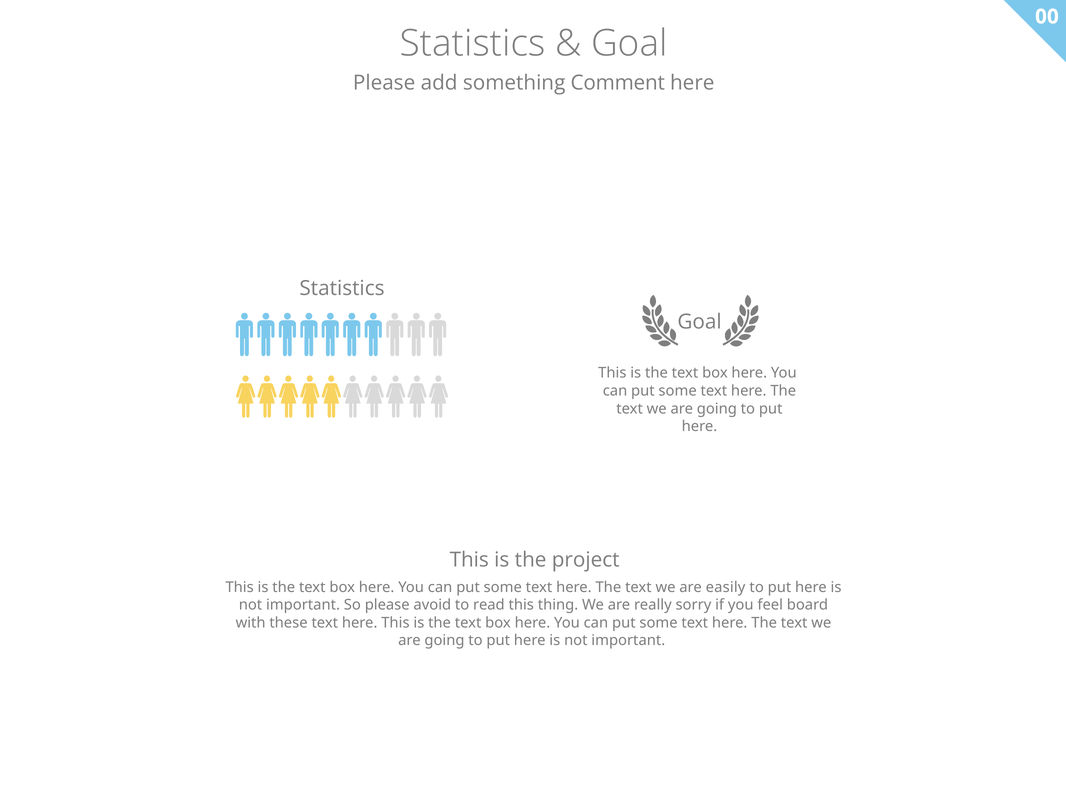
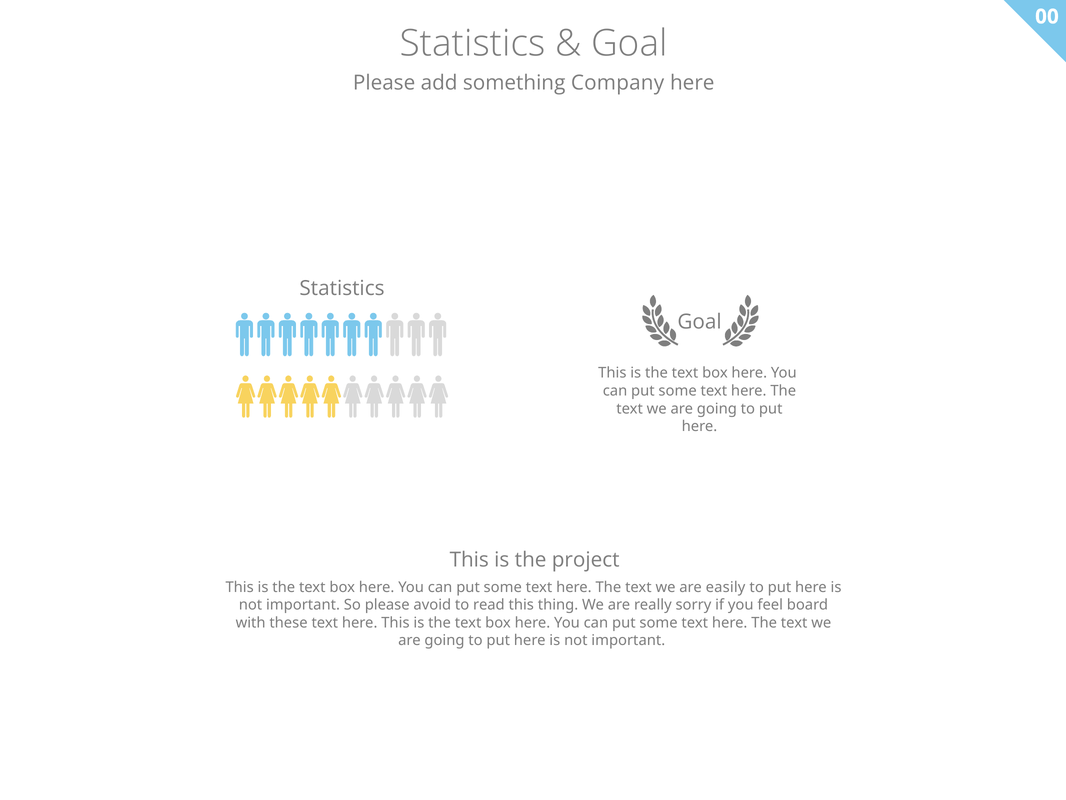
Comment: Comment -> Company
